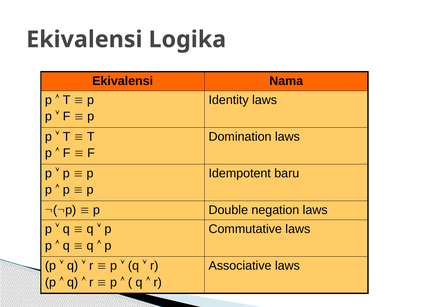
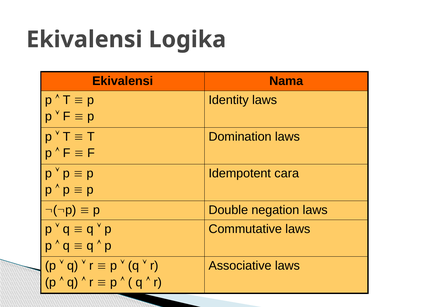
baru: baru -> cara
